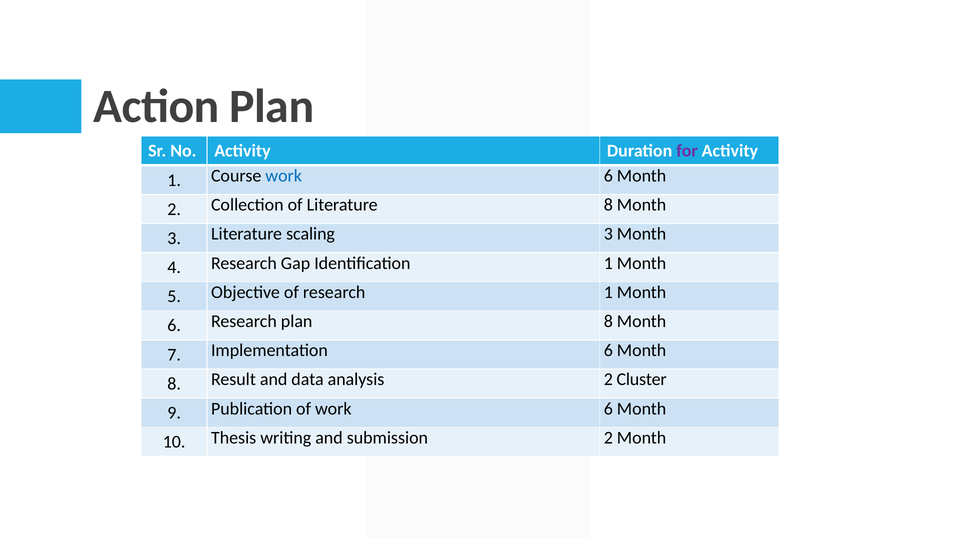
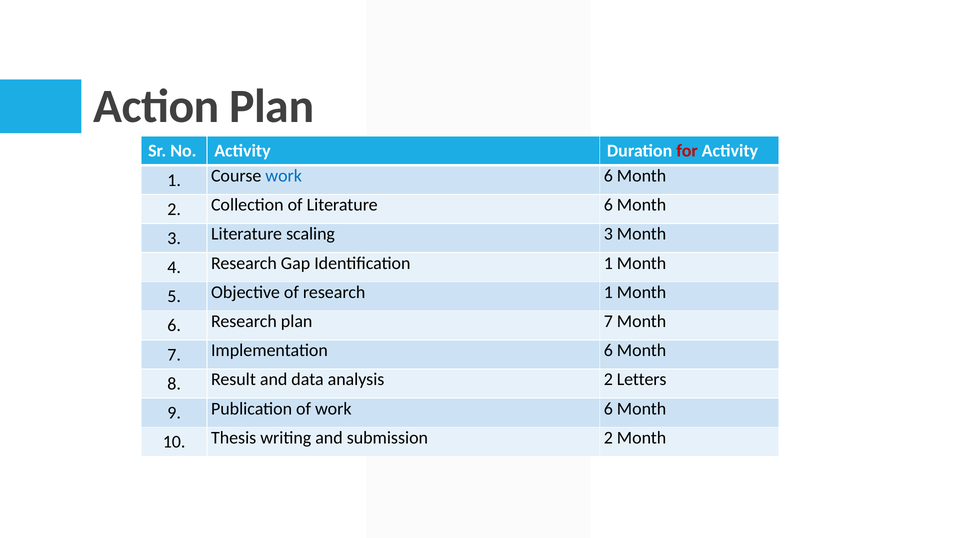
for colour: purple -> red
Literature 8: 8 -> 6
plan 8: 8 -> 7
Cluster: Cluster -> Letters
